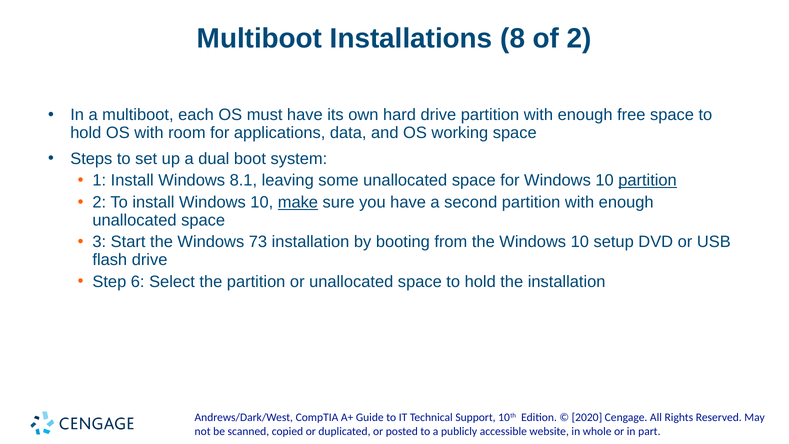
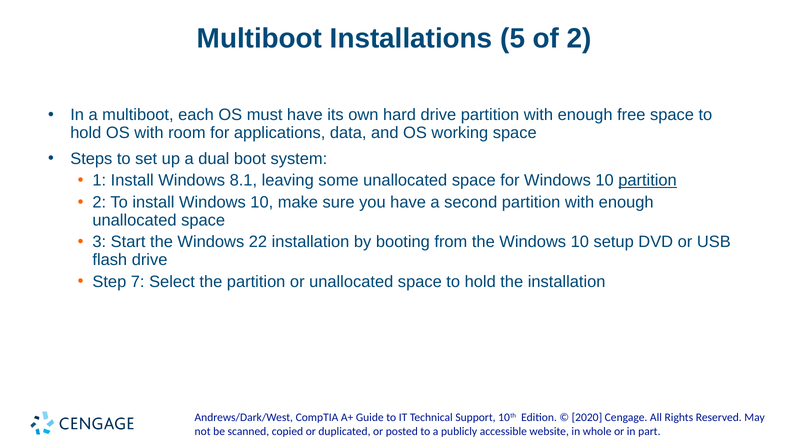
8: 8 -> 5
make underline: present -> none
73: 73 -> 22
6: 6 -> 7
